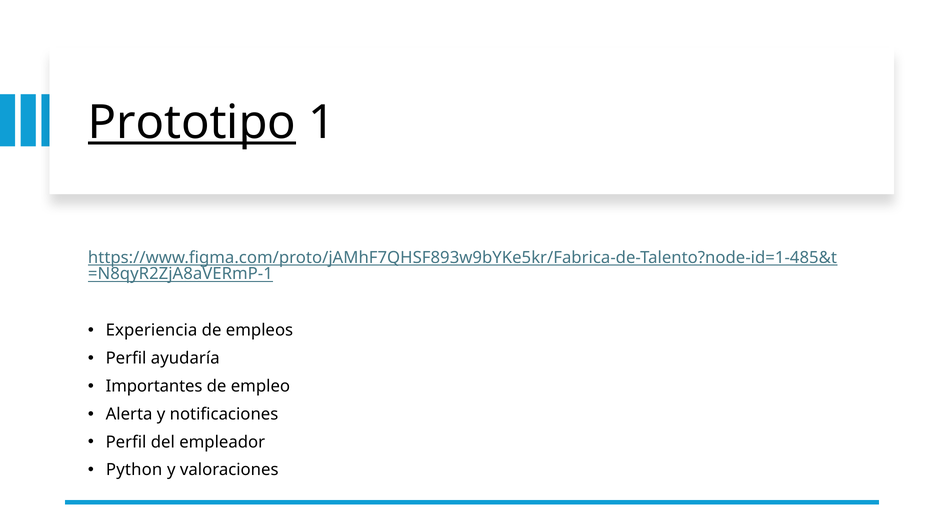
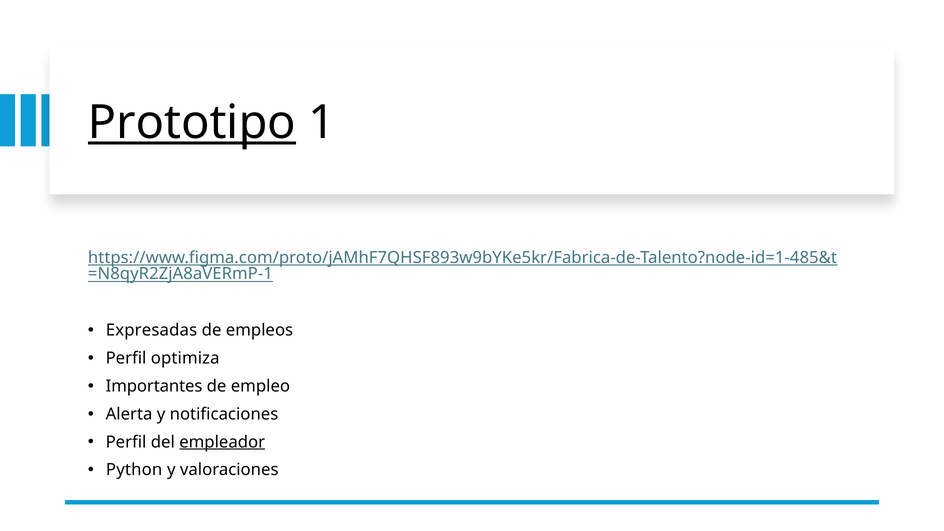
Experiencia: Experiencia -> Expresadas
ayudaría: ayudaría -> optimiza
empleador underline: none -> present
